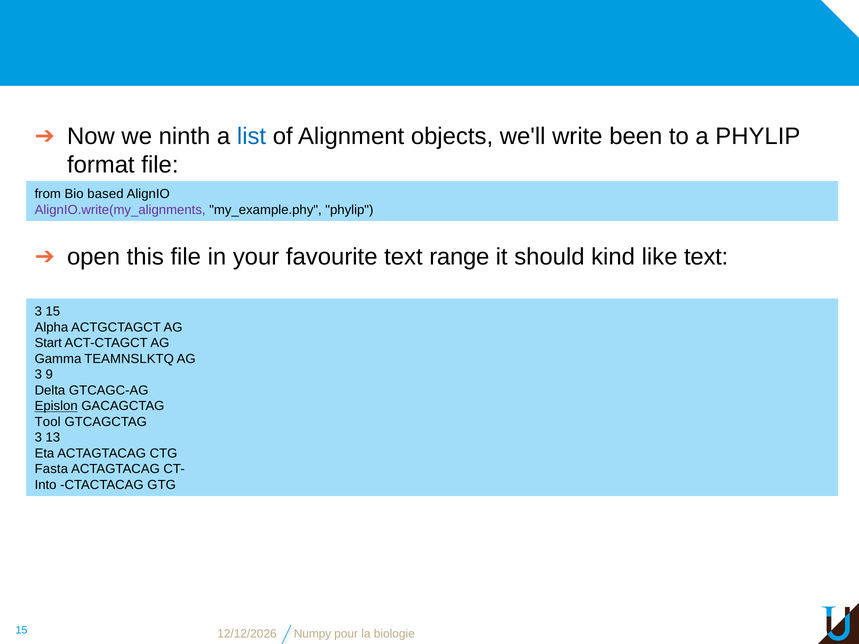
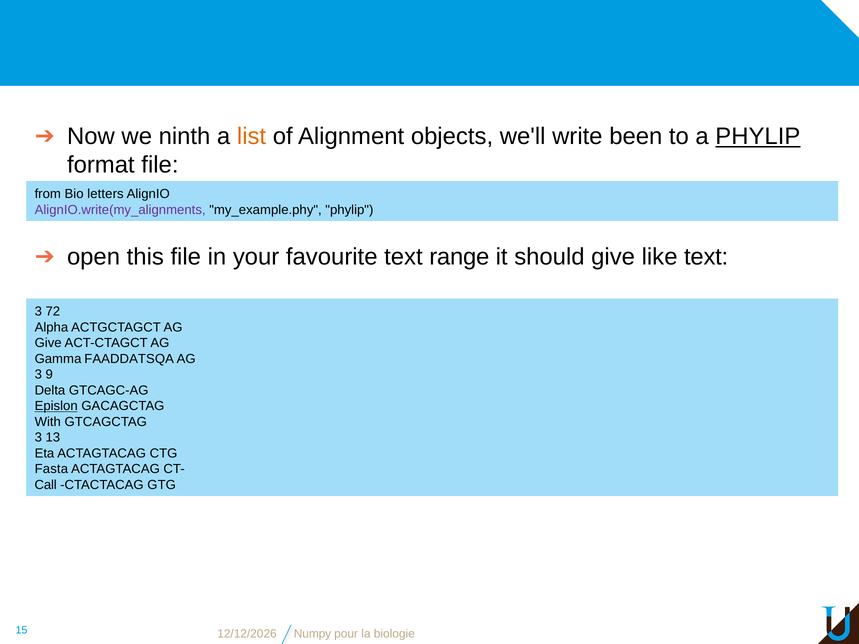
list colour: blue -> orange
PHYLIP at (758, 136) underline: none -> present
based: based -> letters
should kind: kind -> give
3 15: 15 -> 72
Start at (48, 343): Start -> Give
TEAMNSLKTQ: TEAMNSLKTQ -> FAADDATSQA
Tool: Tool -> With
Into: Into -> Call
